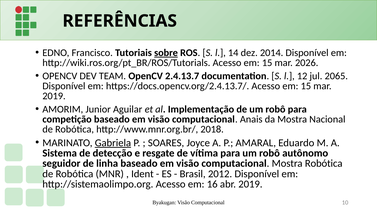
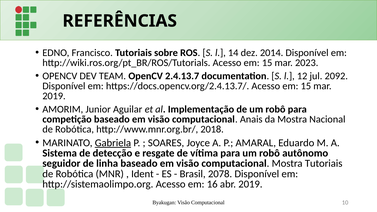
sobre underline: present -> none
2026: 2026 -> 2023
2065: 2065 -> 2092
Mostra Robótica: Robótica -> Tutoriais
2012: 2012 -> 2078
